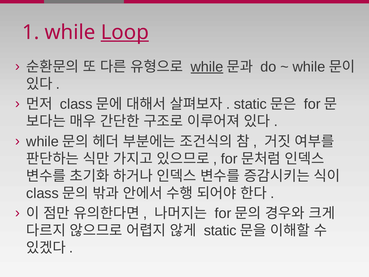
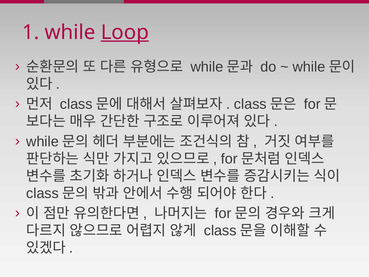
while at (207, 67) underline: present -> none
static at (250, 104): static -> class
static at (220, 231): static -> class
